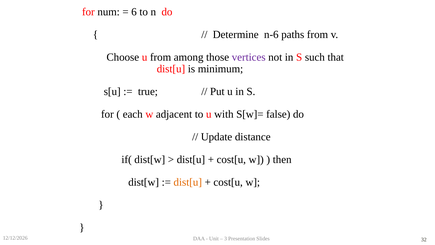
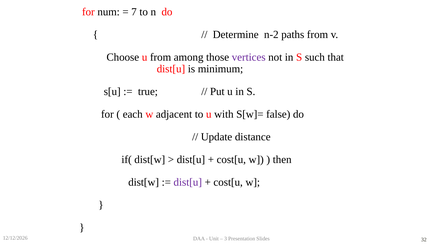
6: 6 -> 7
n-6: n-6 -> n-2
dist[u at (188, 182) colour: orange -> purple
